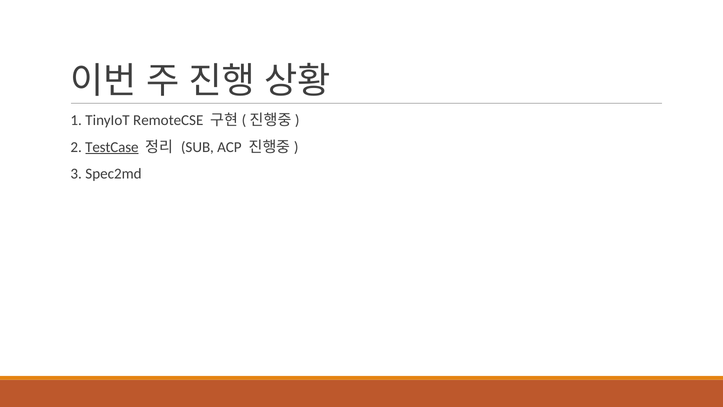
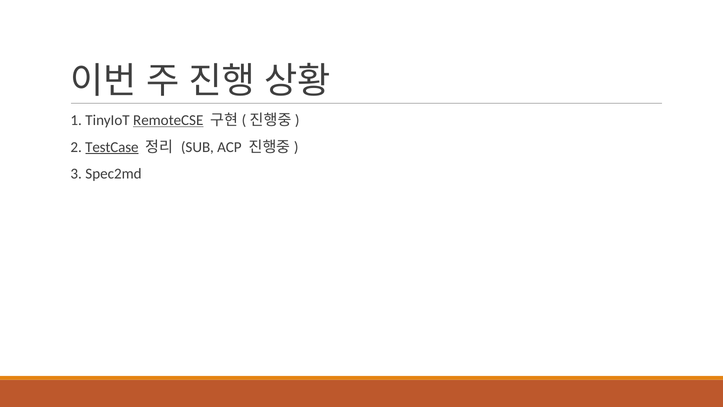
RemoteCSE underline: none -> present
